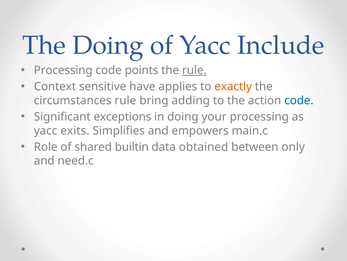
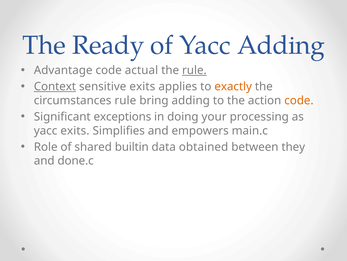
The Doing: Doing -> Ready
Yacc Include: Include -> Adding
Processing at (63, 70): Processing -> Advantage
points: points -> actual
Context underline: none -> present
sensitive have: have -> exits
code at (299, 100) colour: blue -> orange
only: only -> they
need.c: need.c -> done.c
